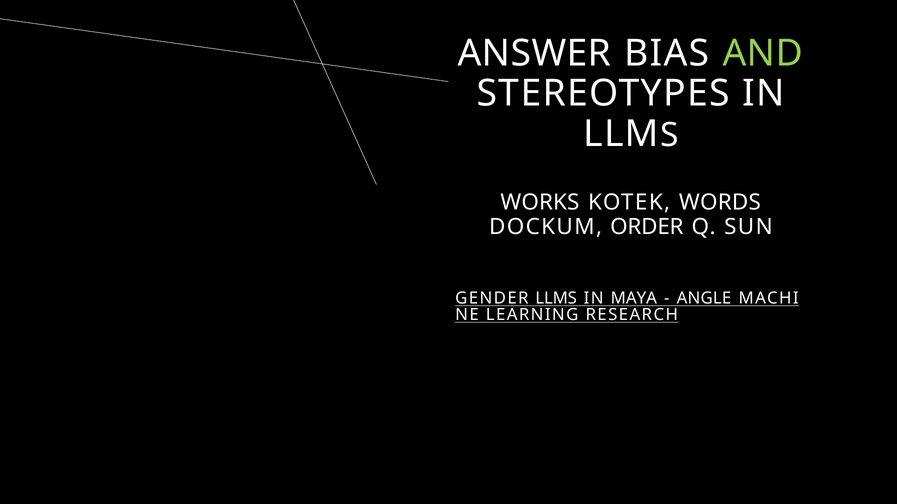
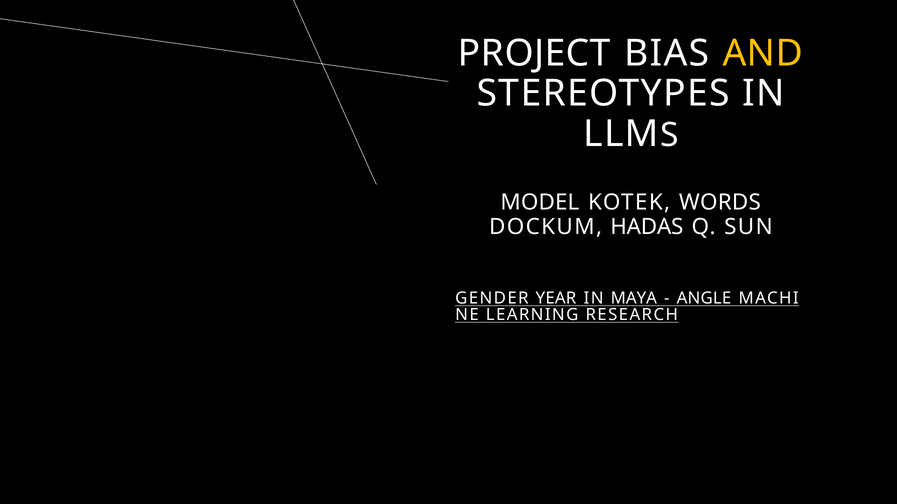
ANSWER: ANSWER -> PROJECT
AND colour: light green -> yellow
WORKS: WORKS -> MODEL
ORDER: ORDER -> HADAS
LLMS: LLMS -> YEAR
